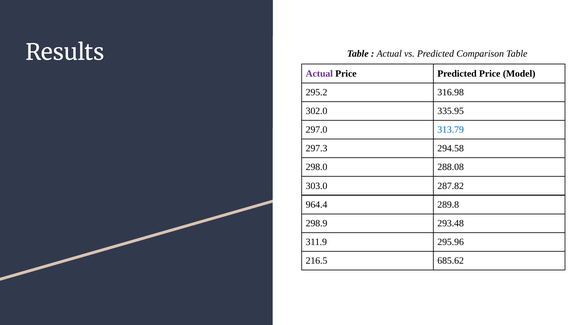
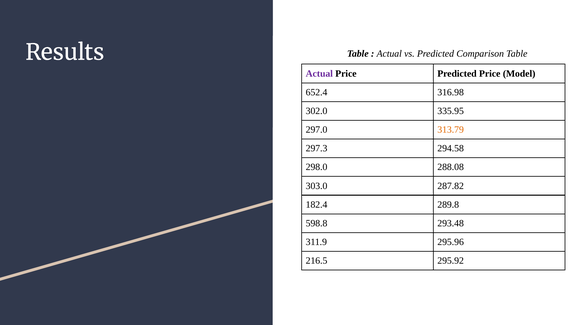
295.2: 295.2 -> 652.4
313.79 colour: blue -> orange
964.4: 964.4 -> 182.4
298.9: 298.9 -> 598.8
685.62: 685.62 -> 295.92
